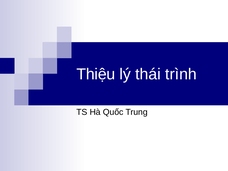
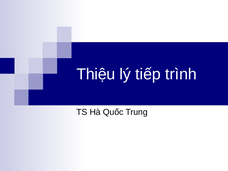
thái: thái -> tiếp
